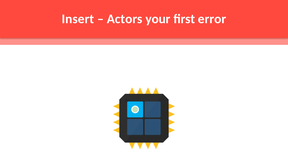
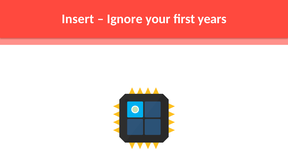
Actors: Actors -> Ignore
error: error -> years
